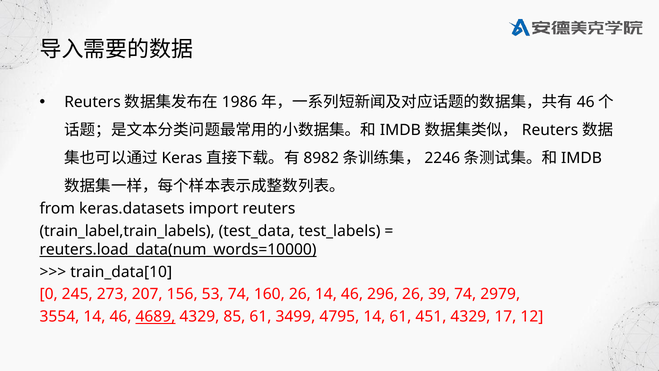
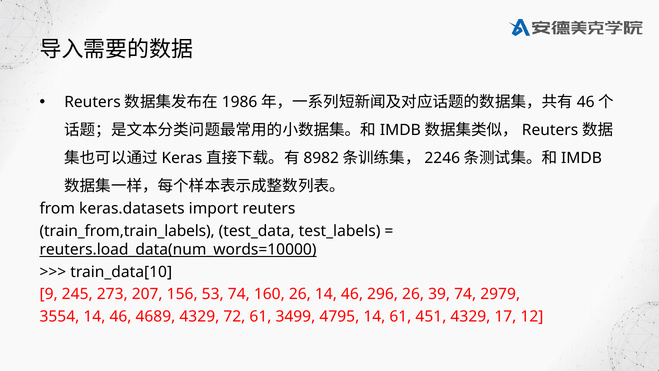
train_label,train_labels: train_label,train_labels -> train_from,train_labels
0: 0 -> 9
4689 underline: present -> none
85: 85 -> 72
